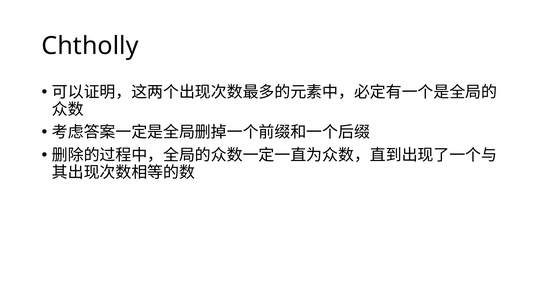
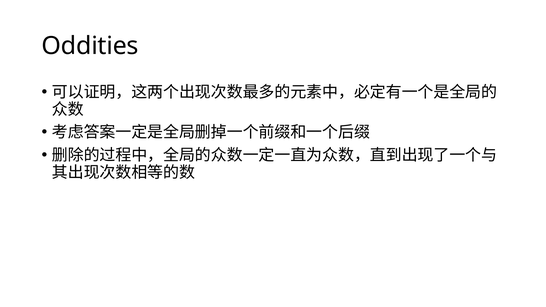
Chtholly: Chtholly -> Oddities
